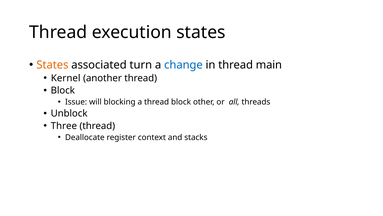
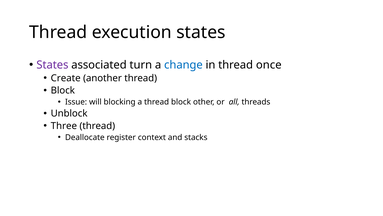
States at (52, 65) colour: orange -> purple
main: main -> once
Kernel: Kernel -> Create
